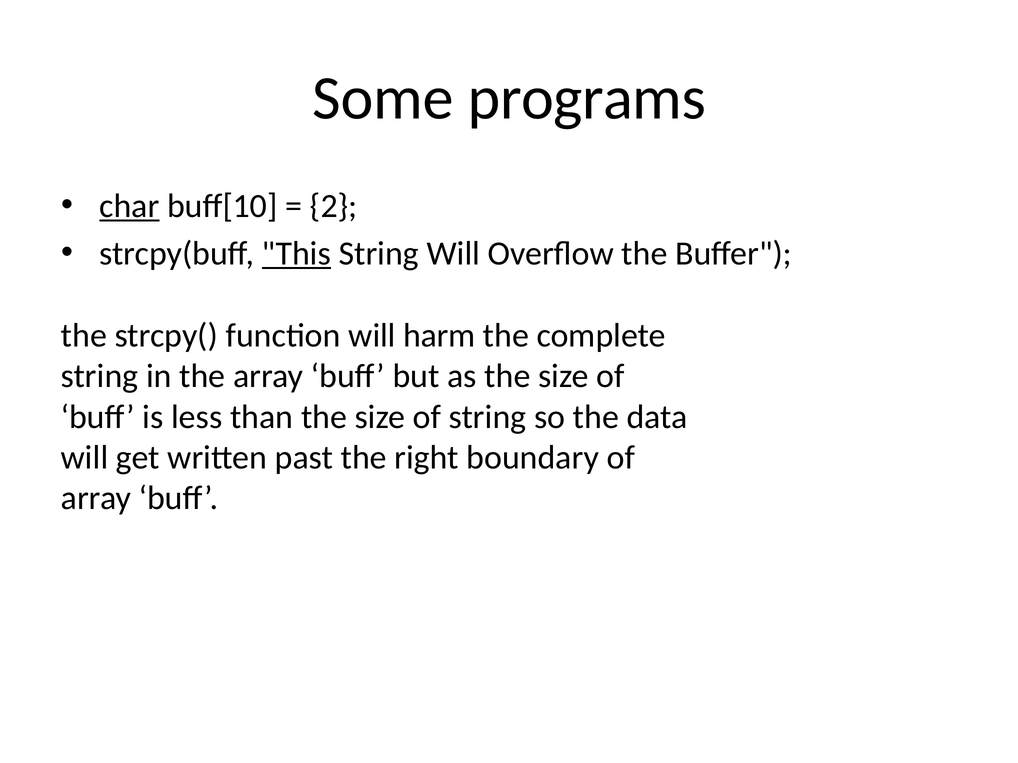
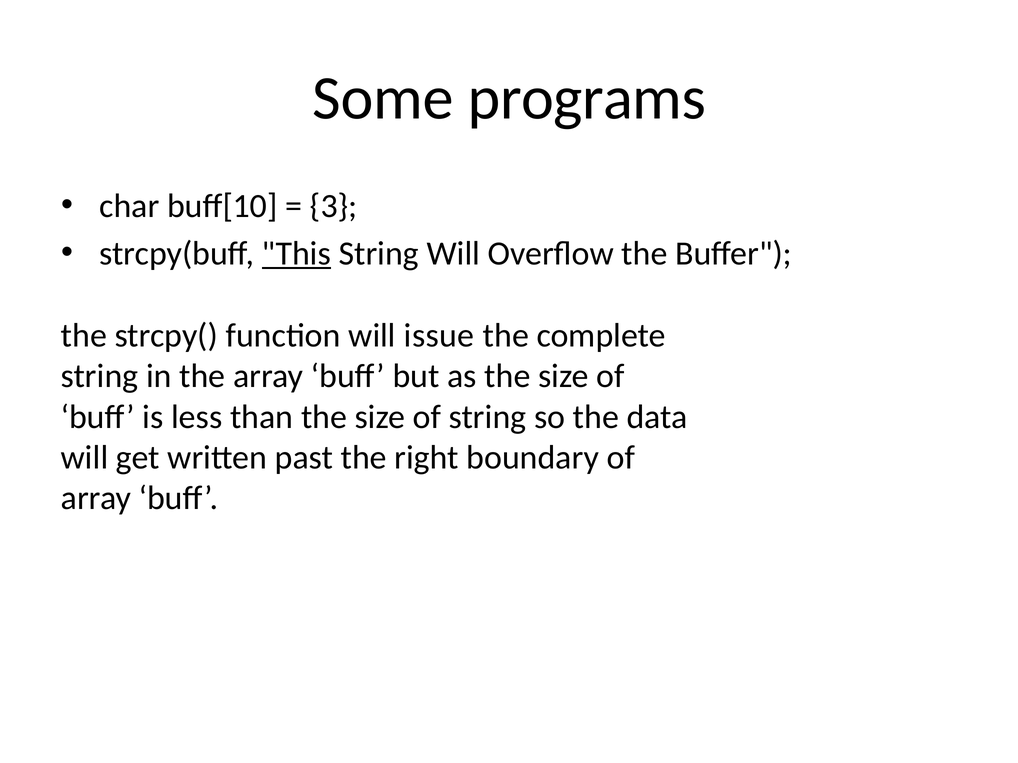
char underline: present -> none
2: 2 -> 3
harm: harm -> issue
